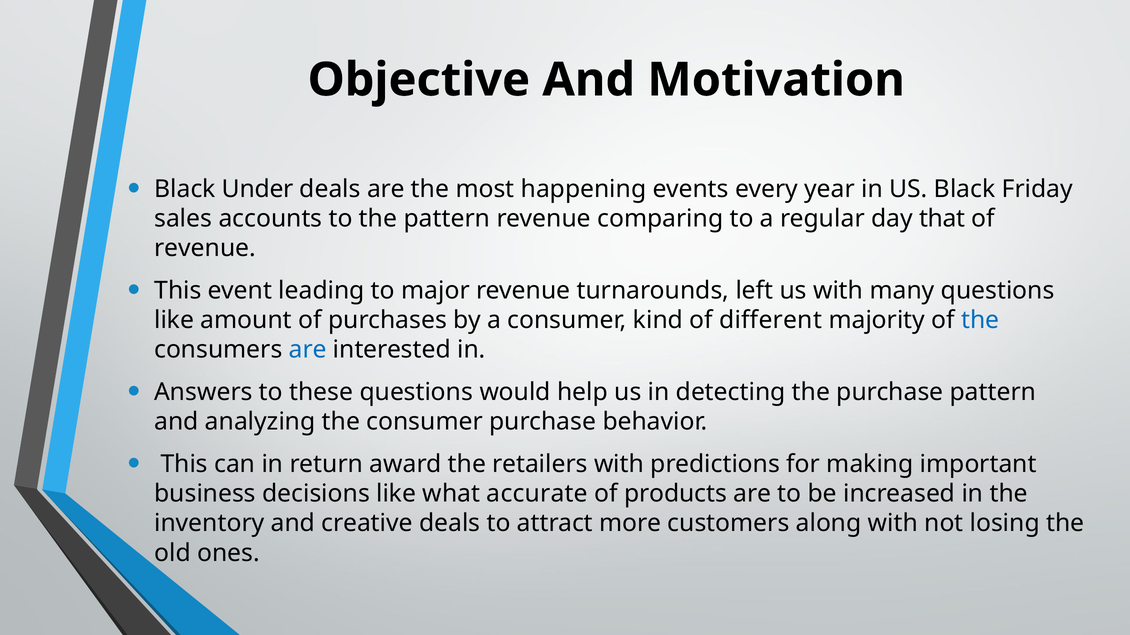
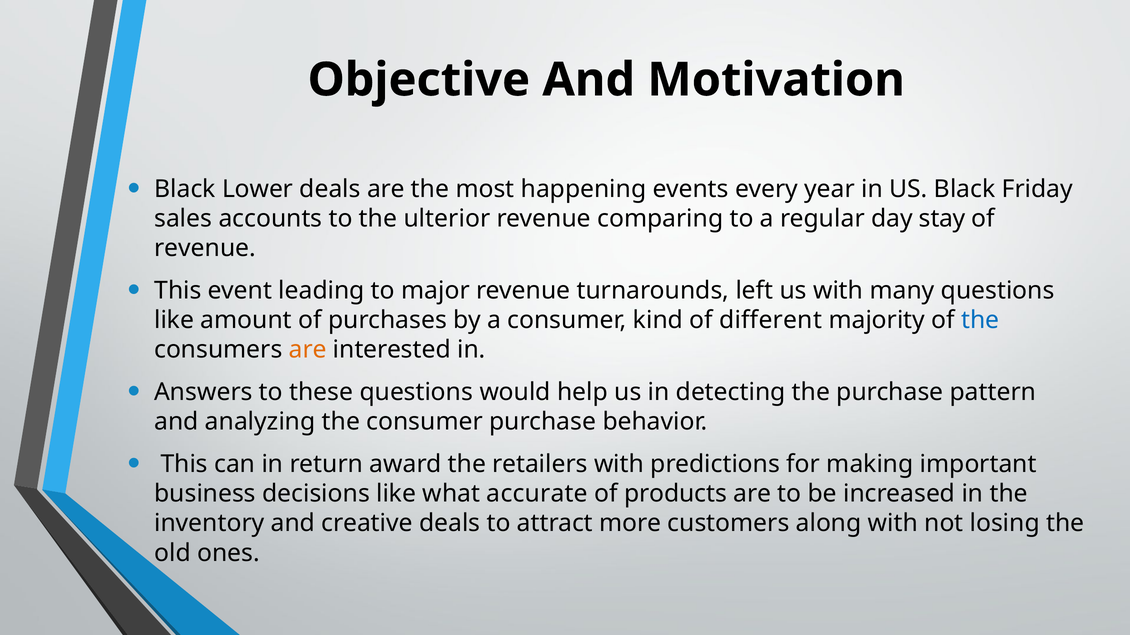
Under: Under -> Lower
the pattern: pattern -> ulterior
that: that -> stay
are at (308, 350) colour: blue -> orange
